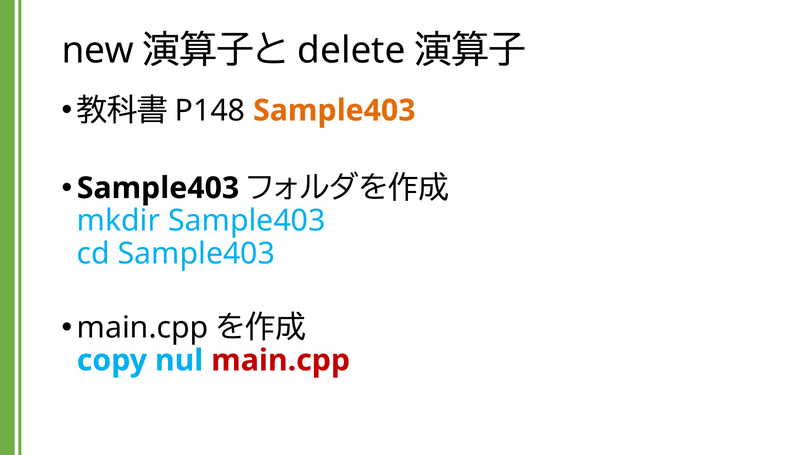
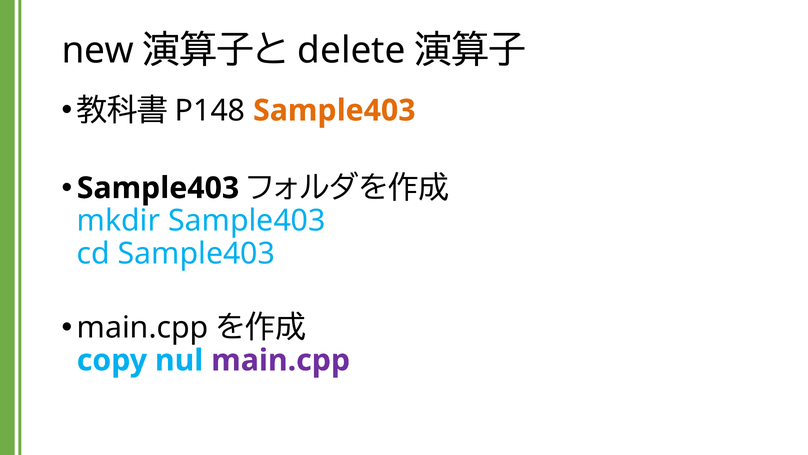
main.cpp at (281, 360) colour: red -> purple
